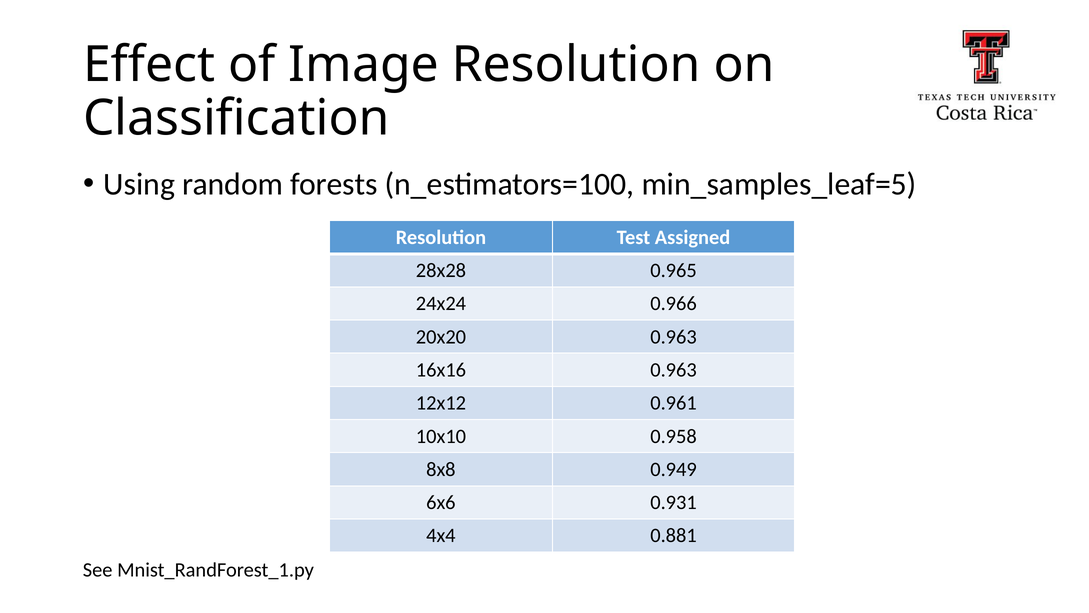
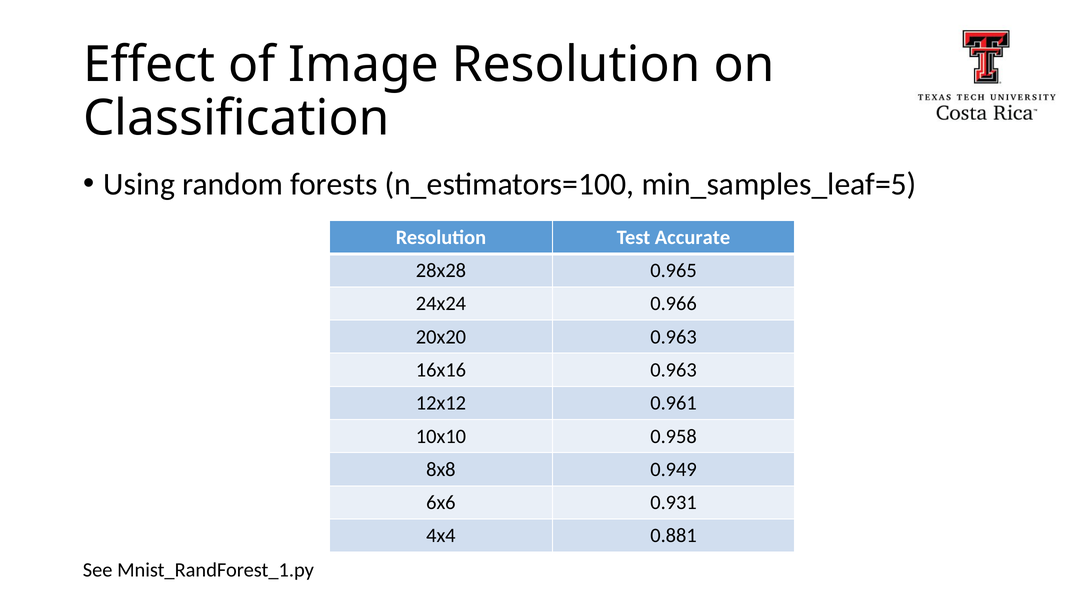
Assigned: Assigned -> Accurate
